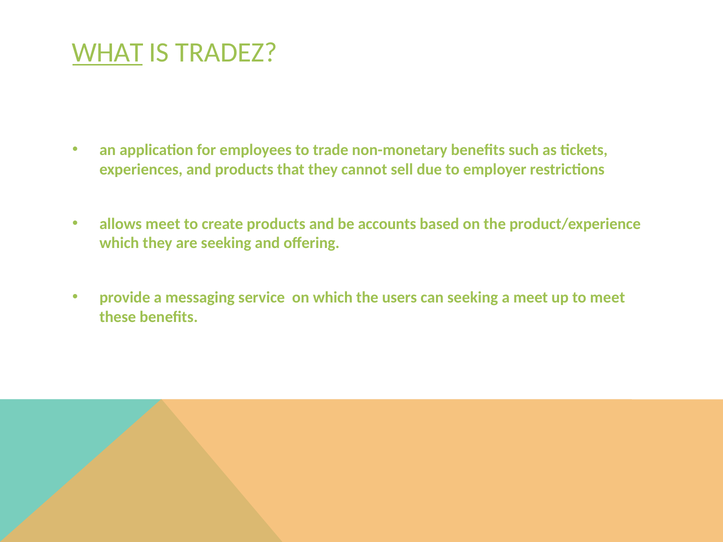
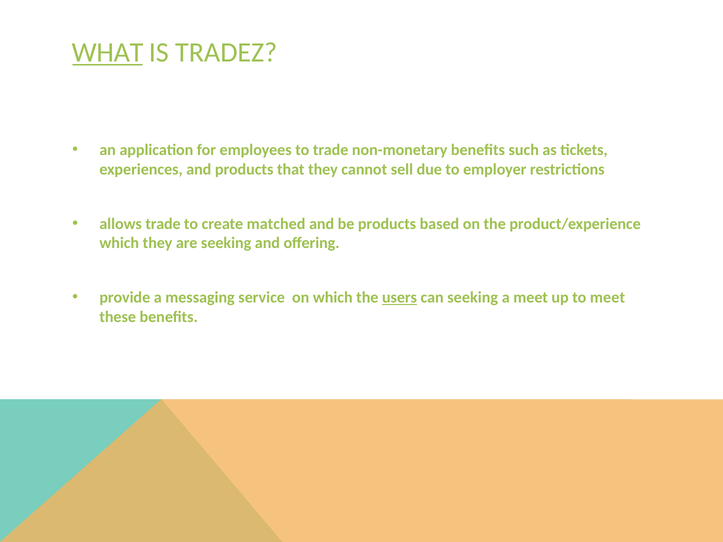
allows meet: meet -> trade
create products: products -> matched
be accounts: accounts -> products
users underline: none -> present
